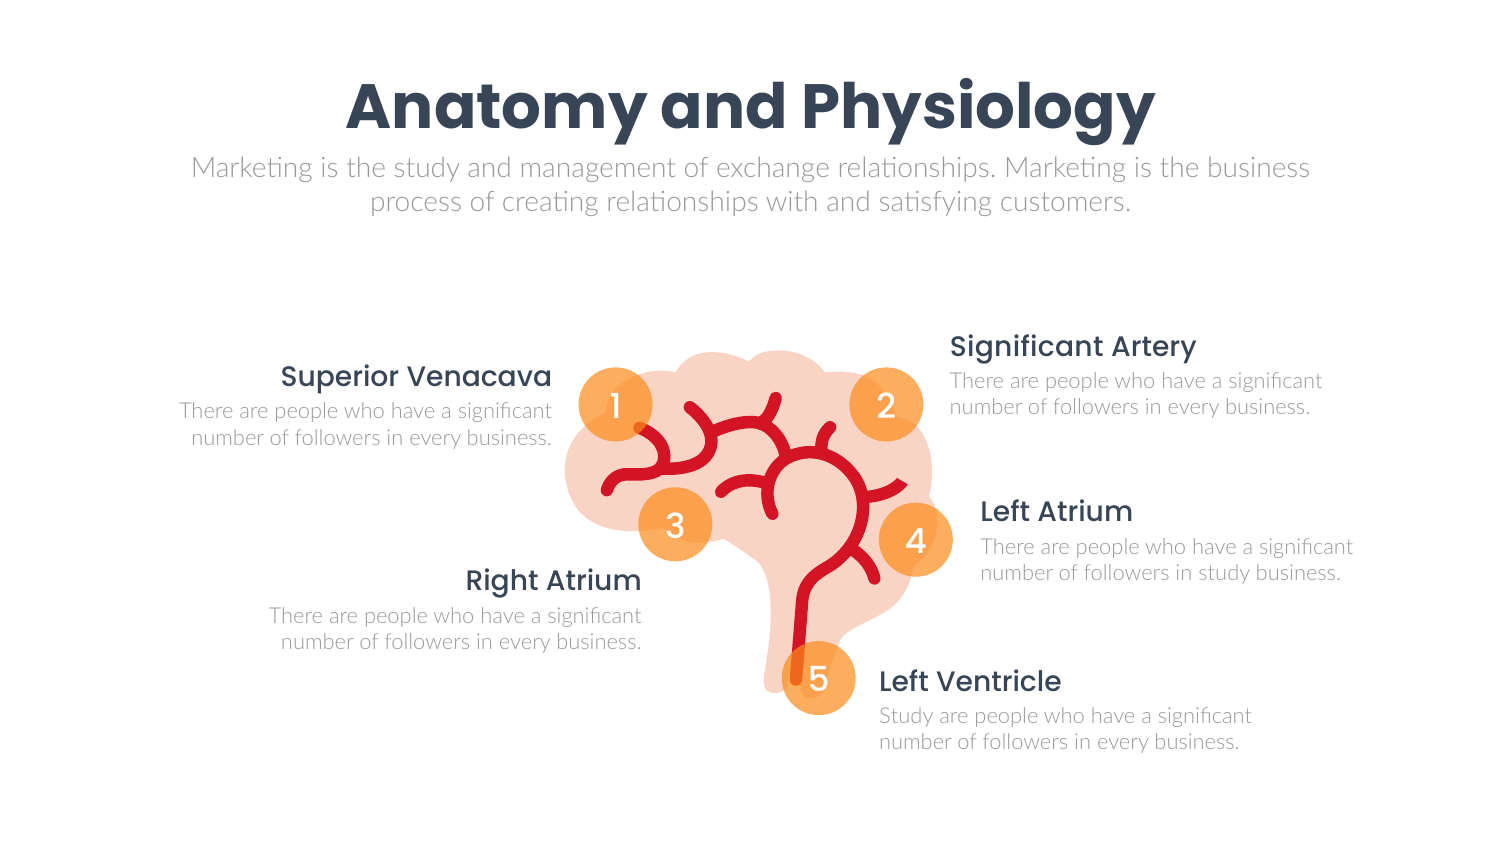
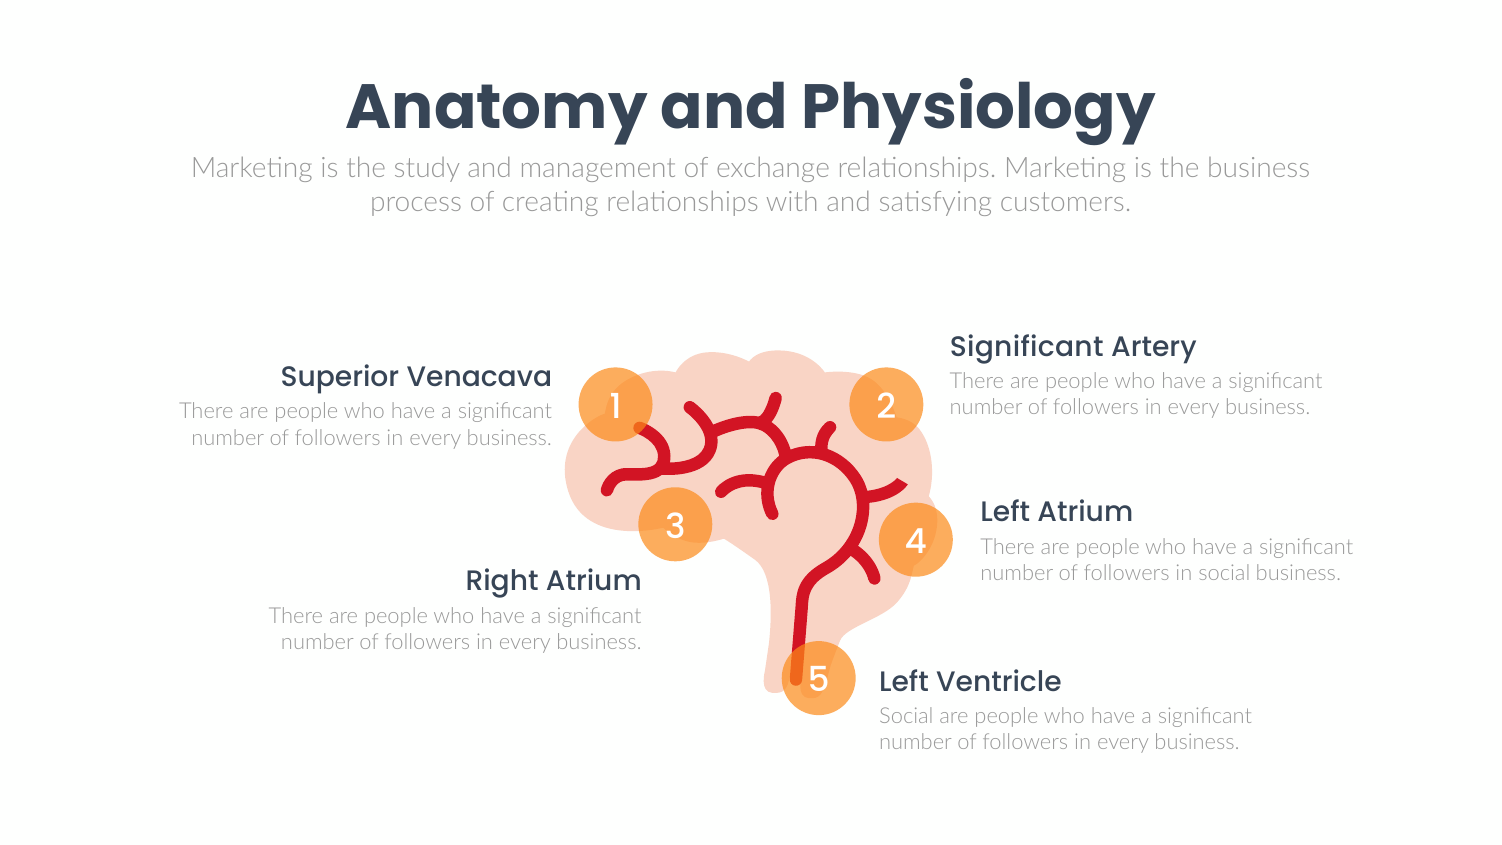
in study: study -> social
Study at (906, 716): Study -> Social
